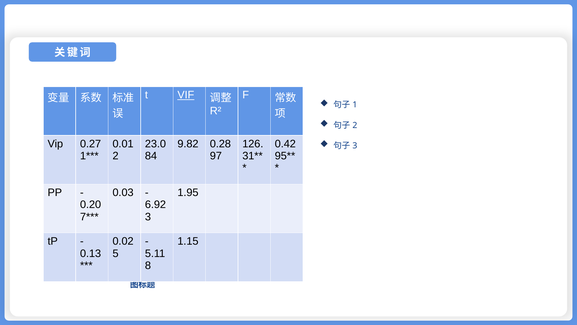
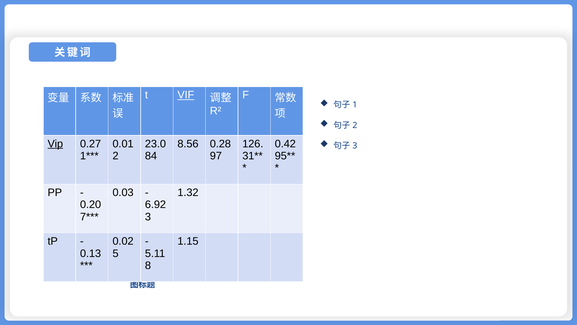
Vip underline: none -> present
9.82: 9.82 -> 8.56
1.95: 1.95 -> 1.32
